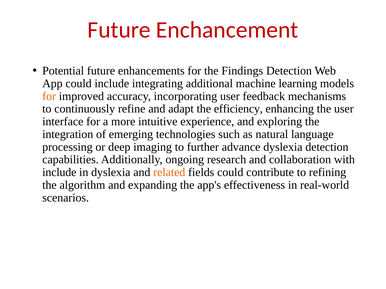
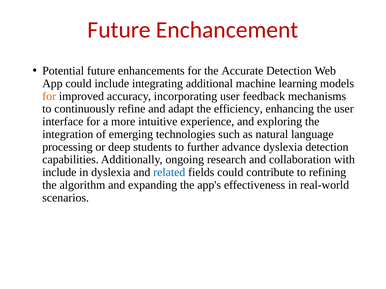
Findings: Findings -> Accurate
imaging: imaging -> students
related colour: orange -> blue
